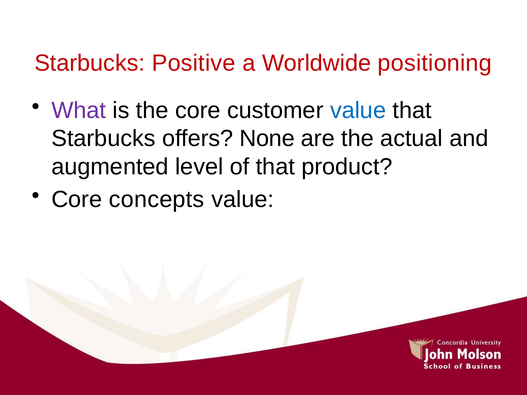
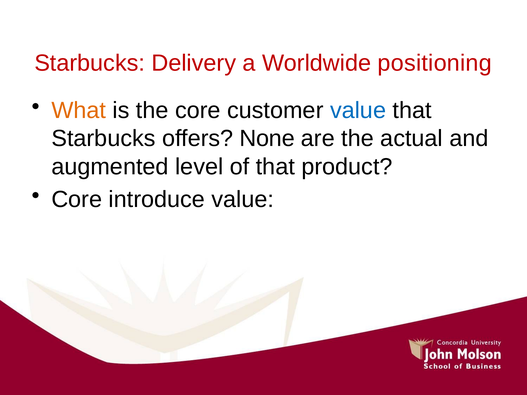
Positive: Positive -> Delivery
What colour: purple -> orange
concepts: concepts -> introduce
